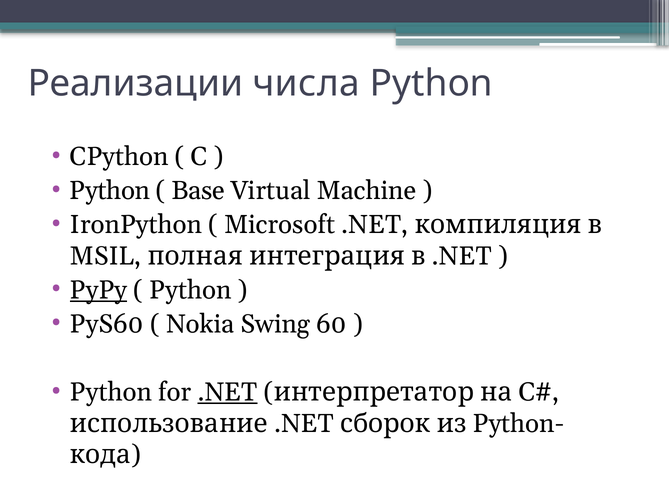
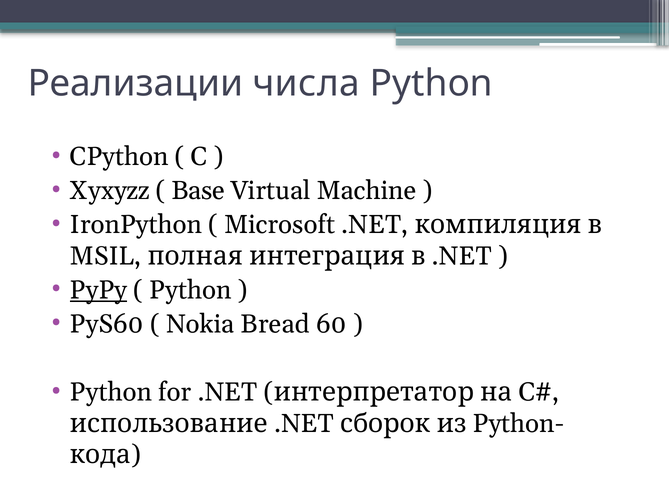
Python at (110, 191): Python -> Xyxyzz
Swing: Swing -> Bread
.NET at (228, 392) underline: present -> none
